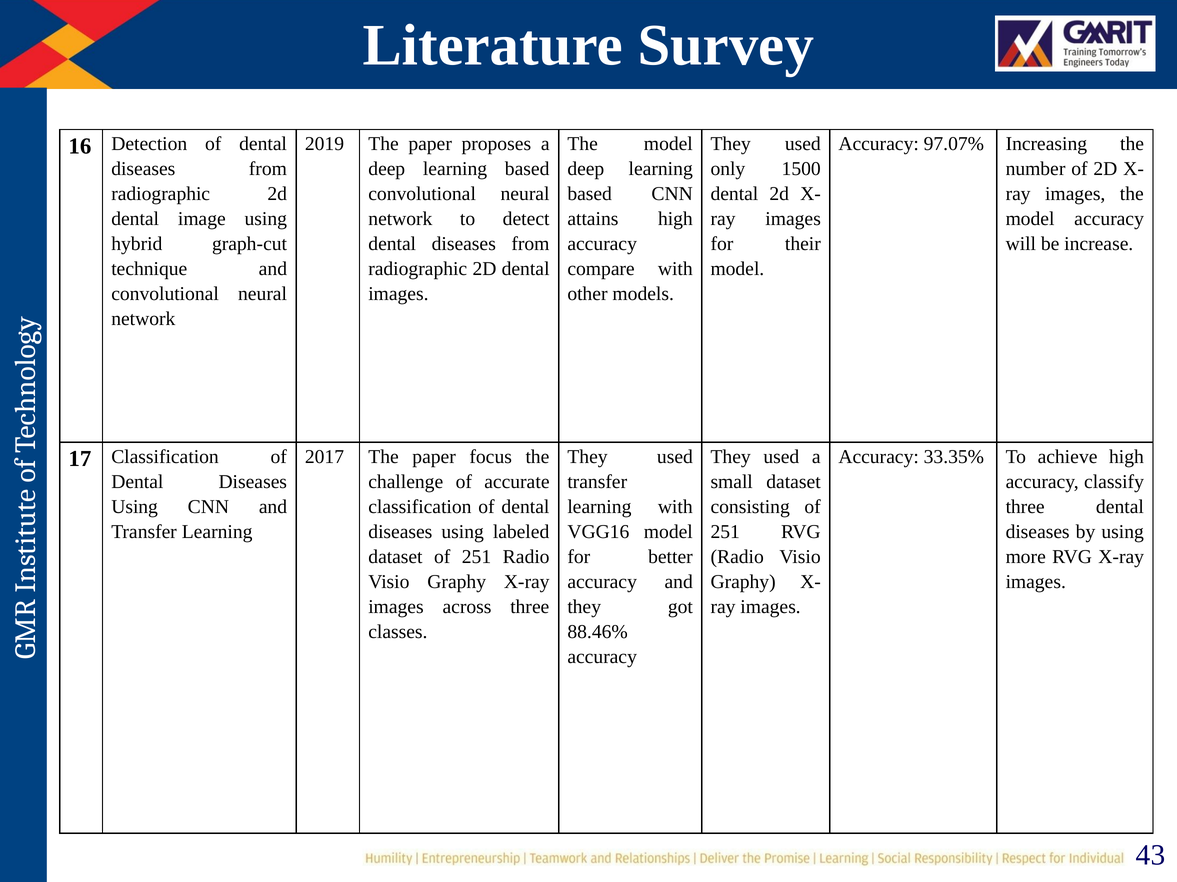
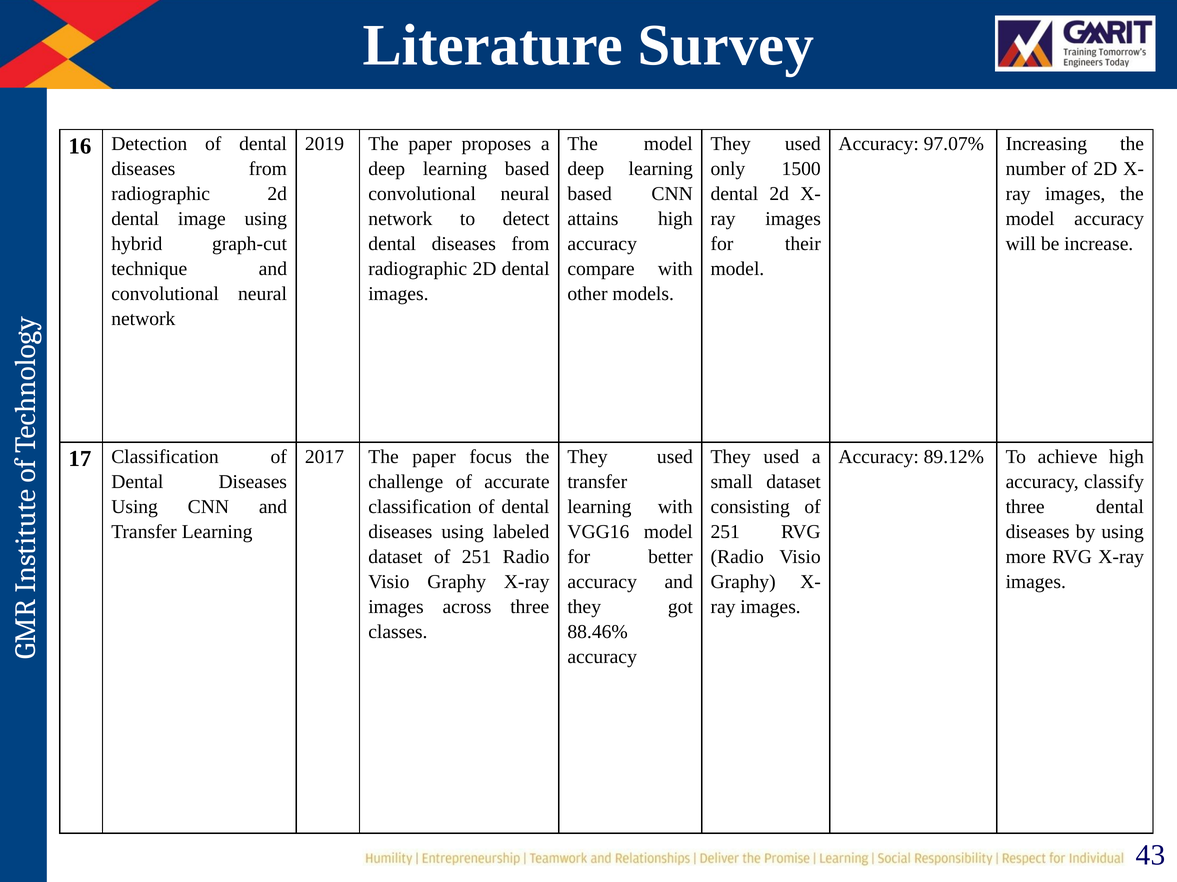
33.35%: 33.35% -> 89.12%
